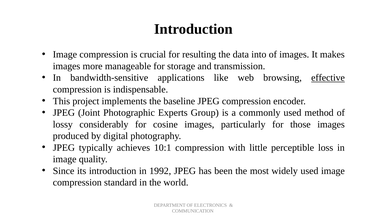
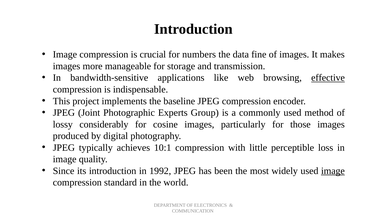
resulting: resulting -> numbers
into: into -> fine
image at (333, 171) underline: none -> present
